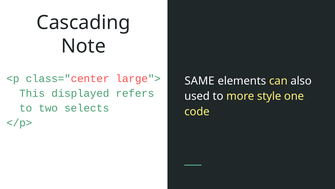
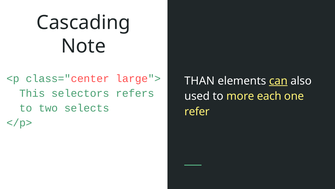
SAME: SAME -> THAN
can underline: none -> present
displayed: displayed -> selectors
style: style -> each
code: code -> refer
